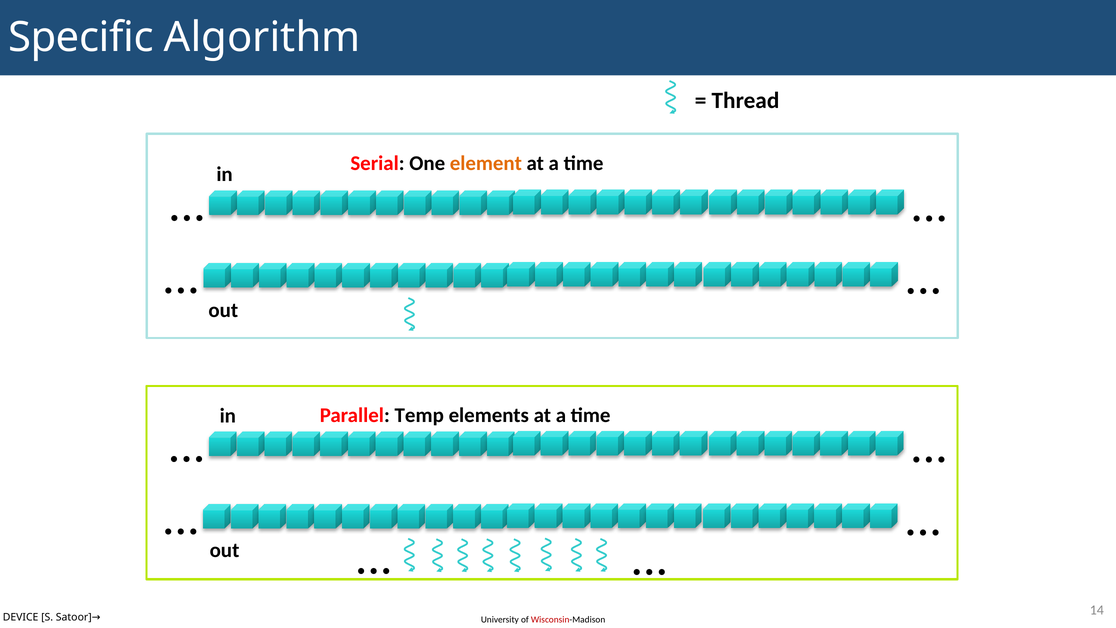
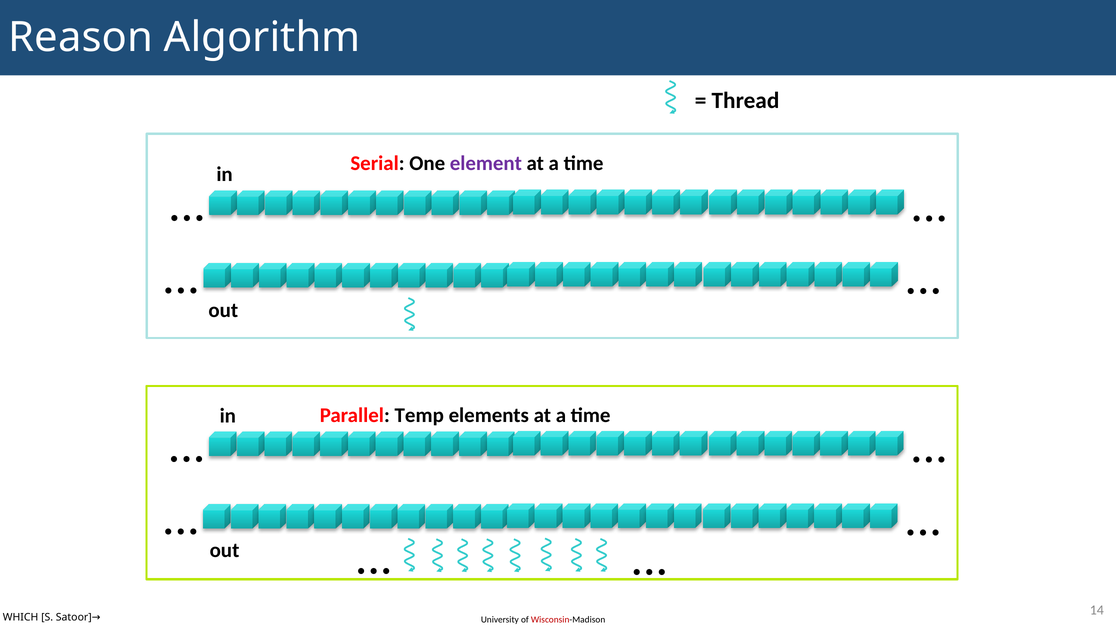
Specific: Specific -> Reason
element colour: orange -> purple
DEVICE: DEVICE -> WHICH
